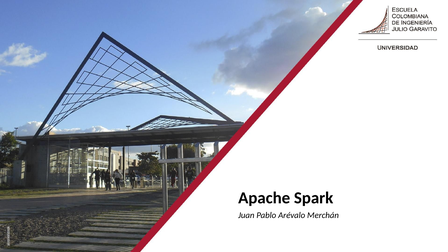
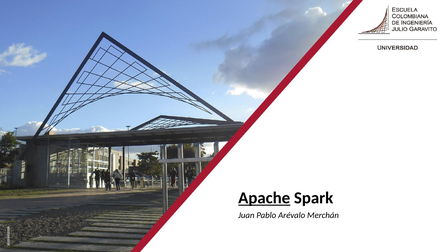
Apache underline: none -> present
